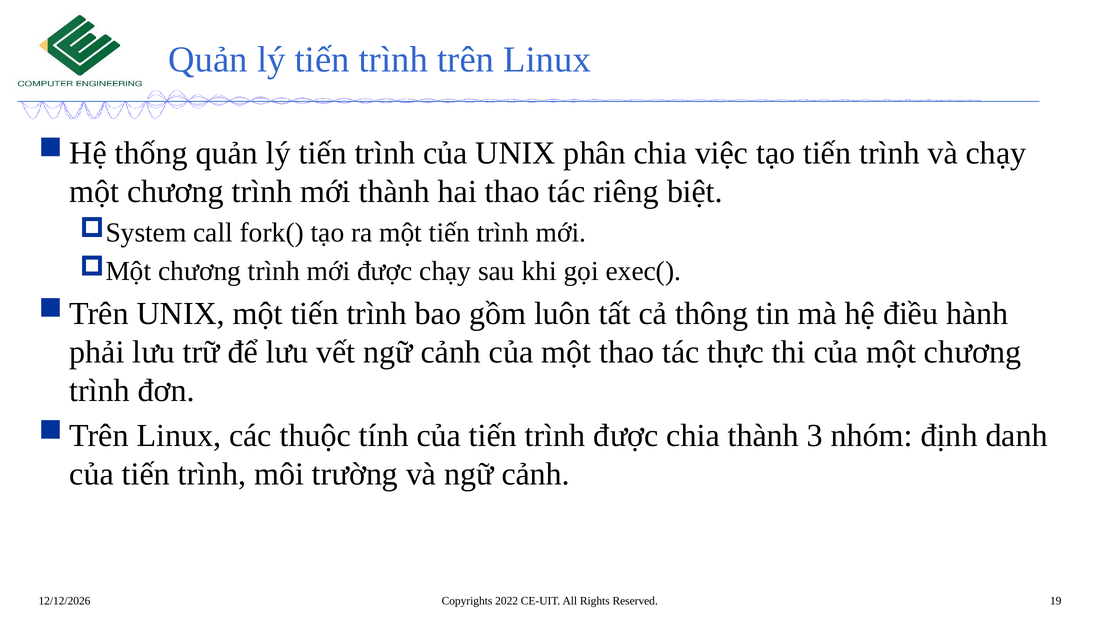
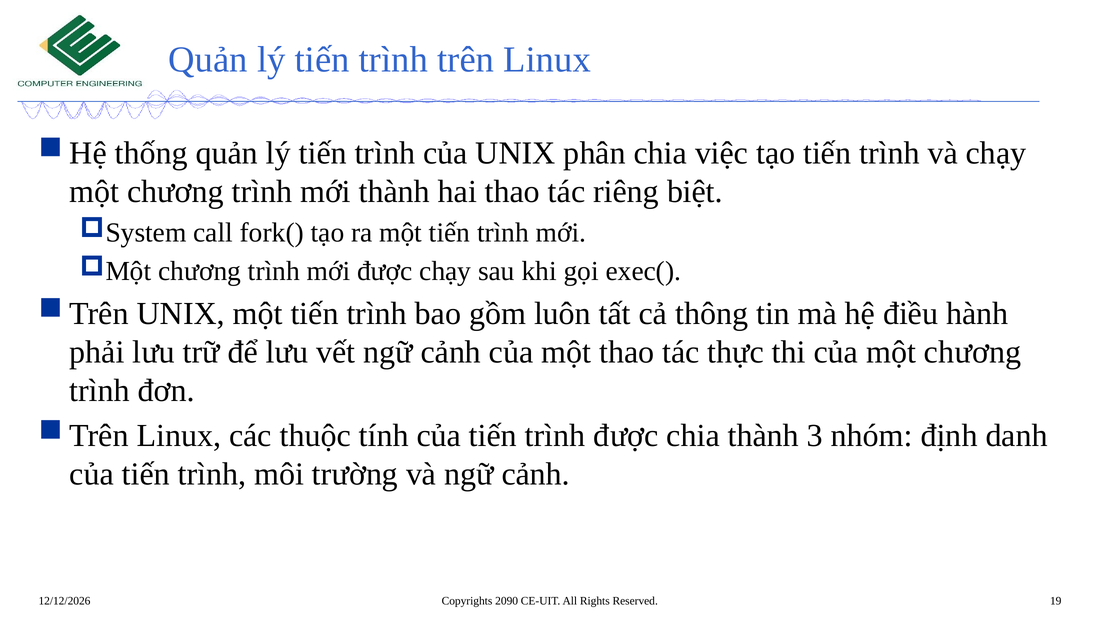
2022: 2022 -> 2090
